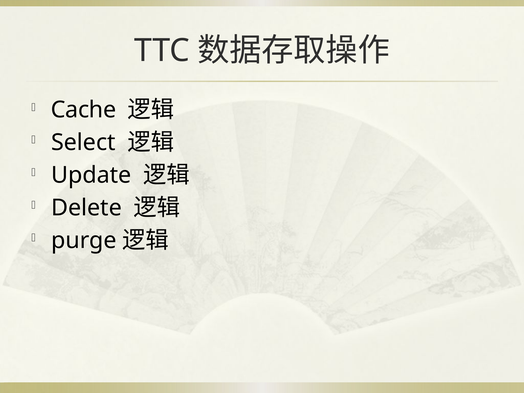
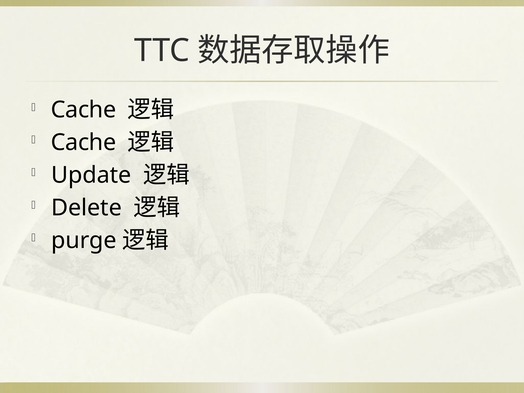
Select at (83, 143): Select -> Cache
